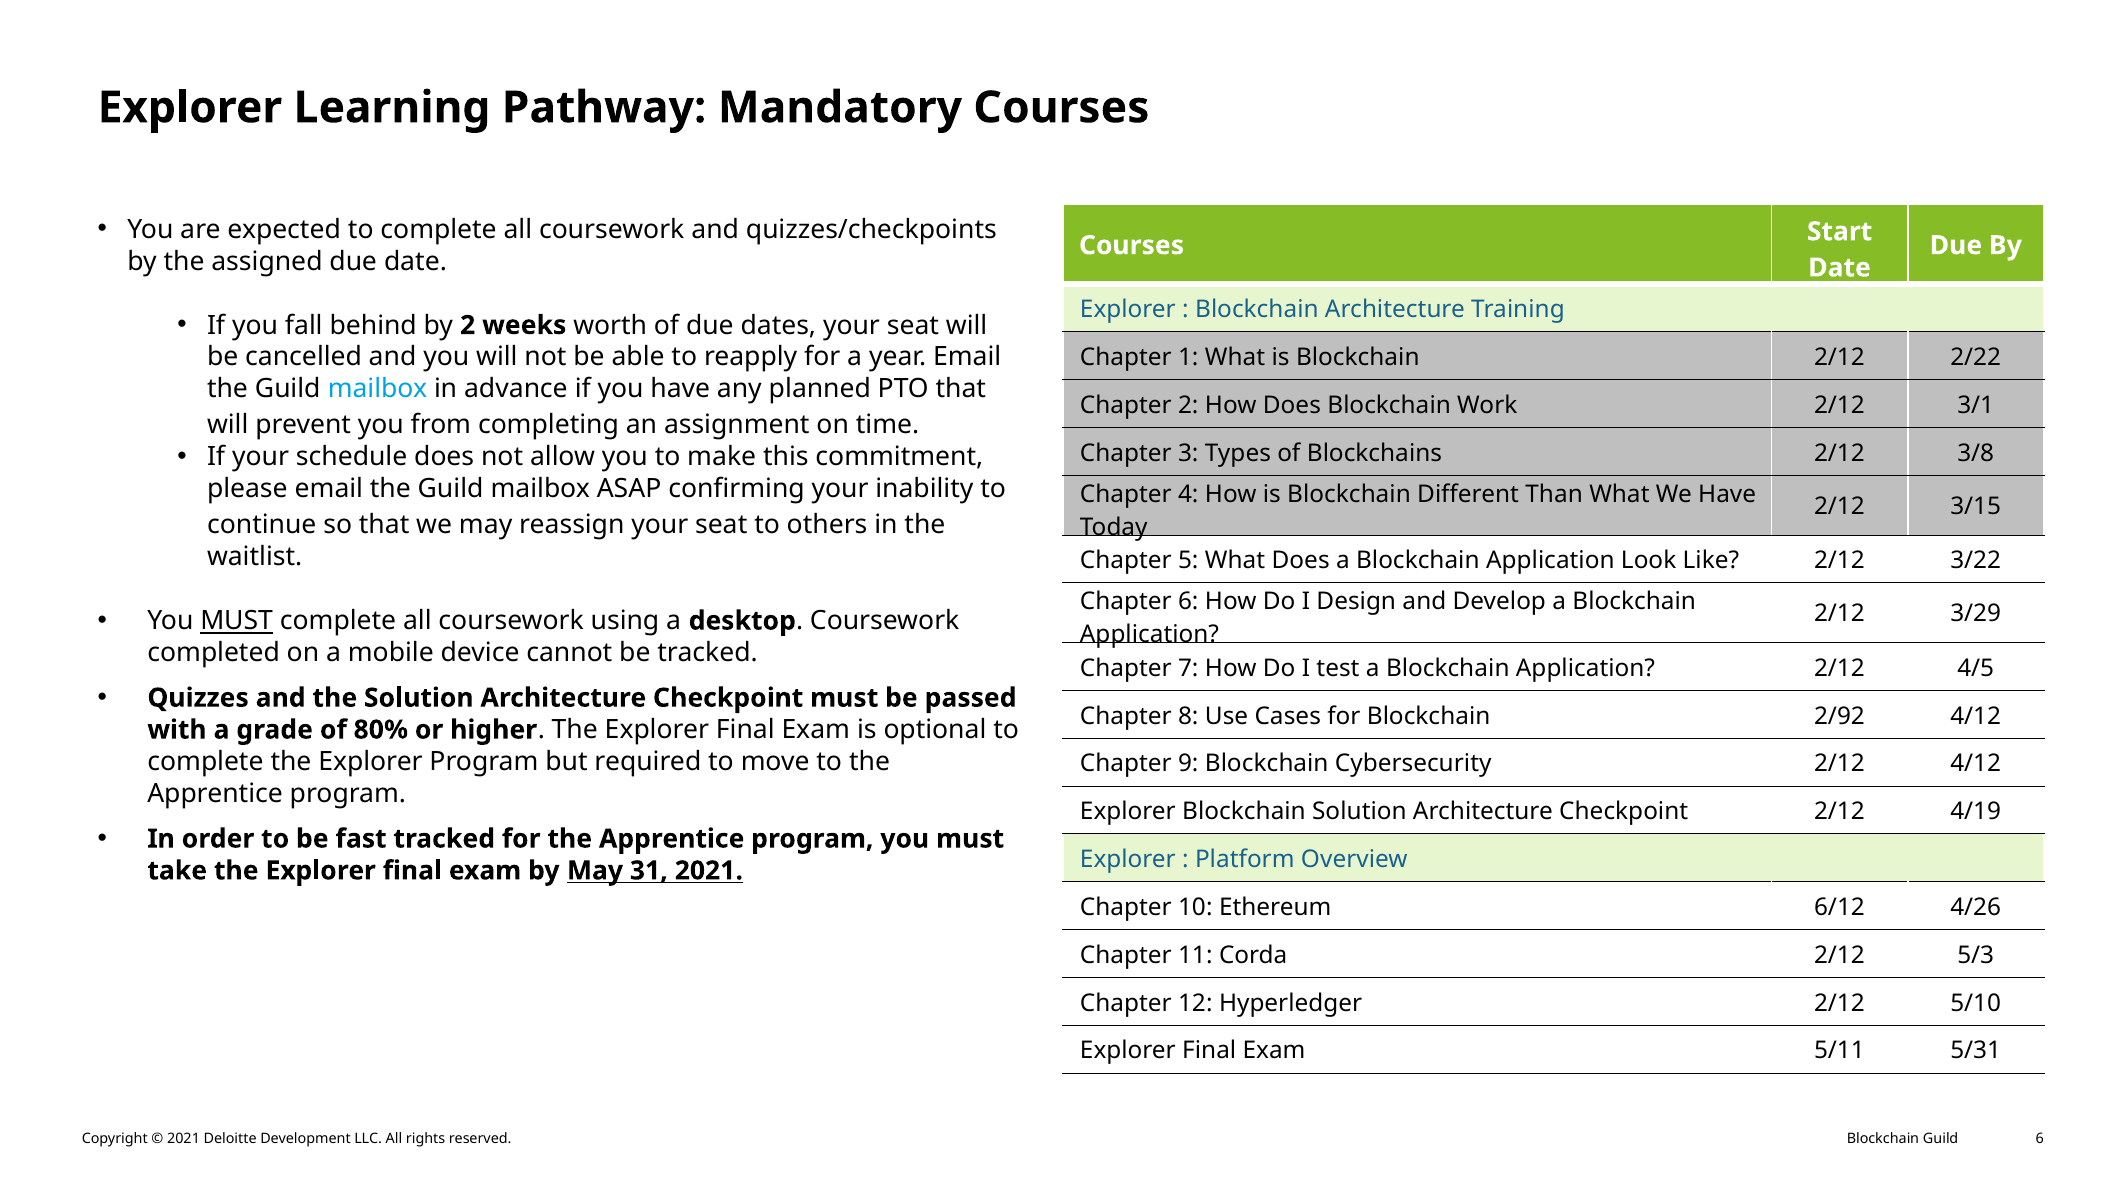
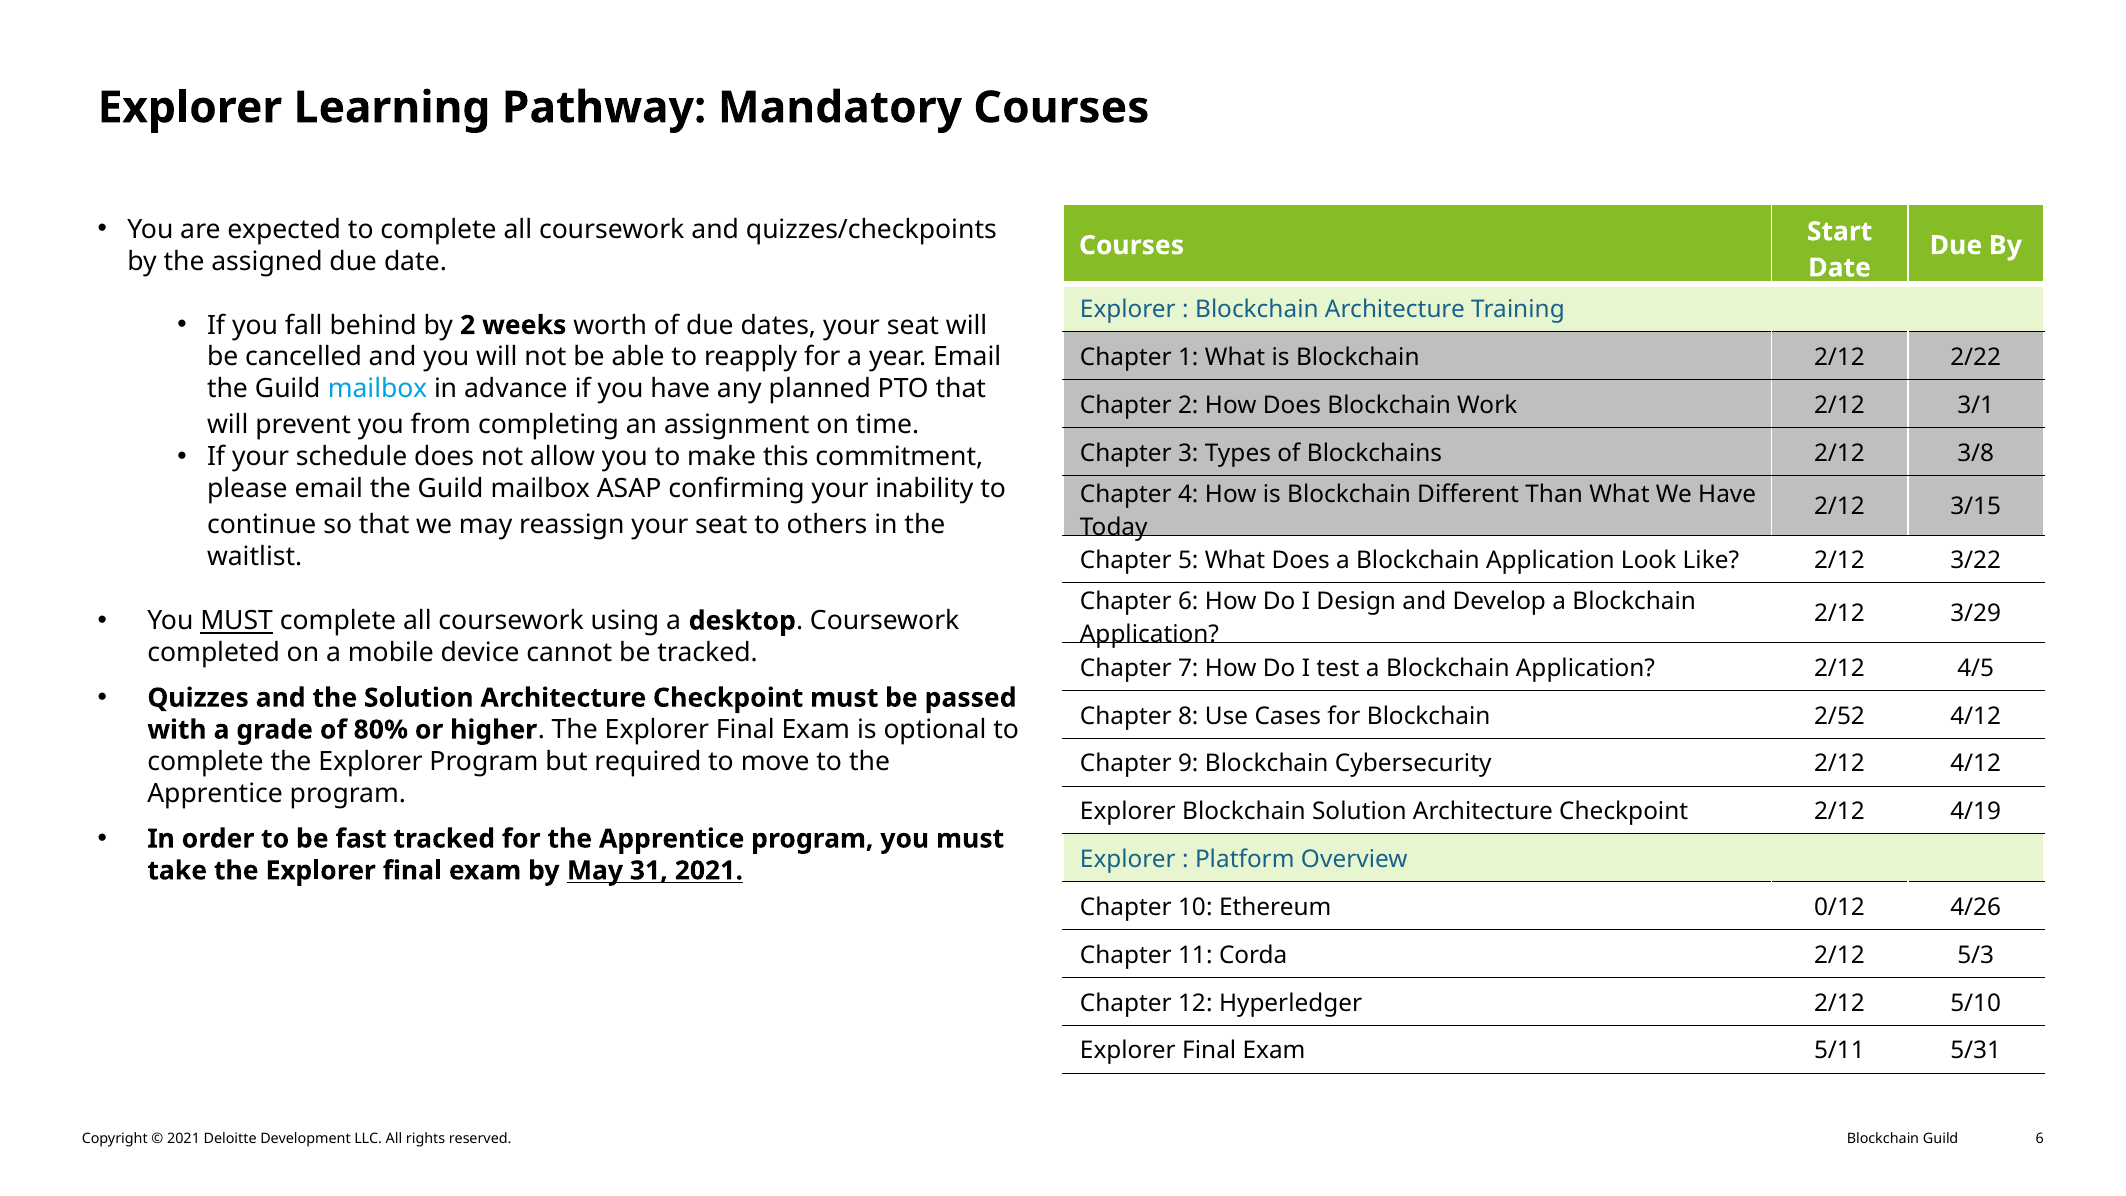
2/92: 2/92 -> 2/52
6/12: 6/12 -> 0/12
